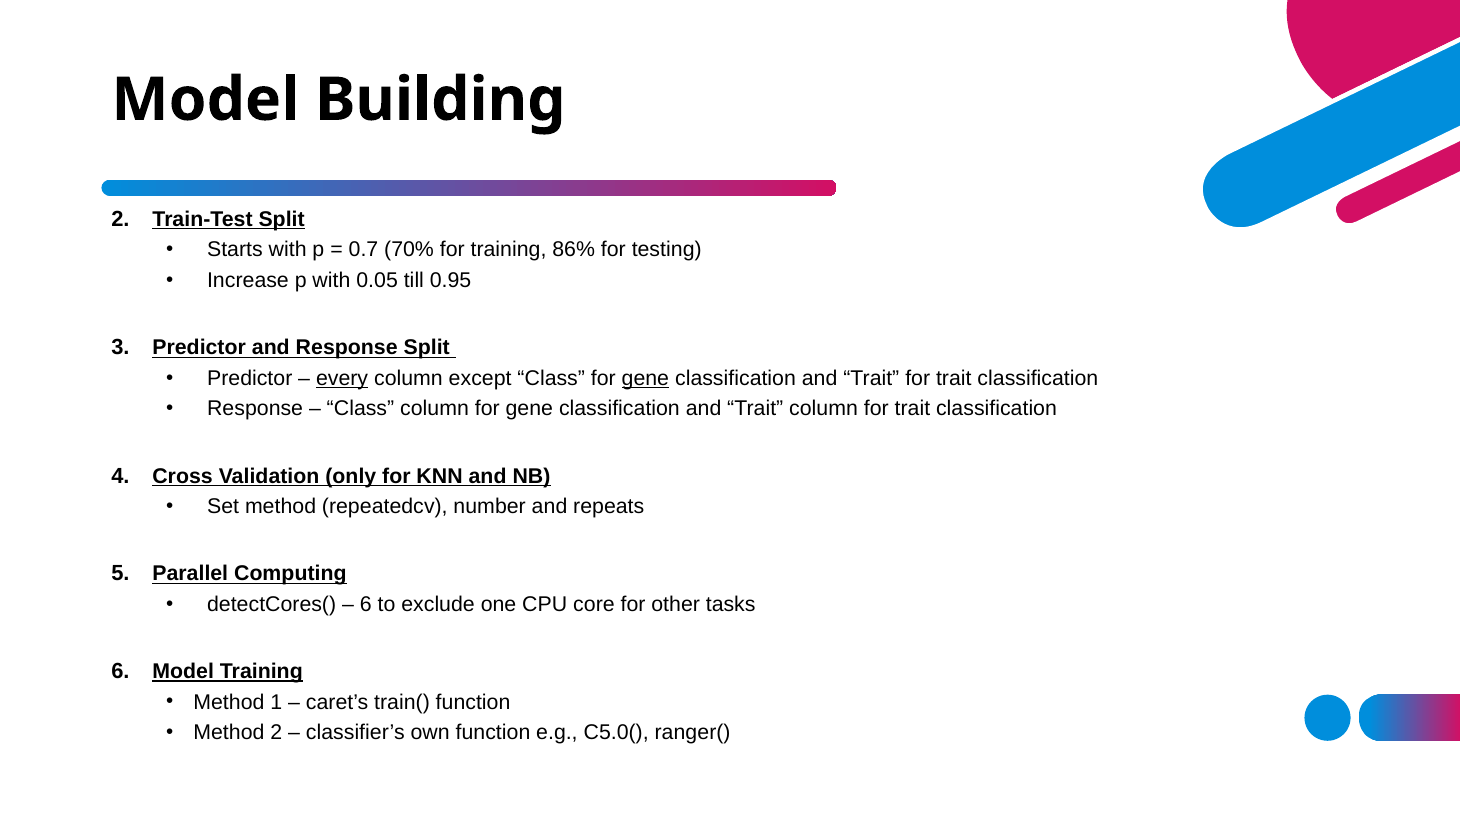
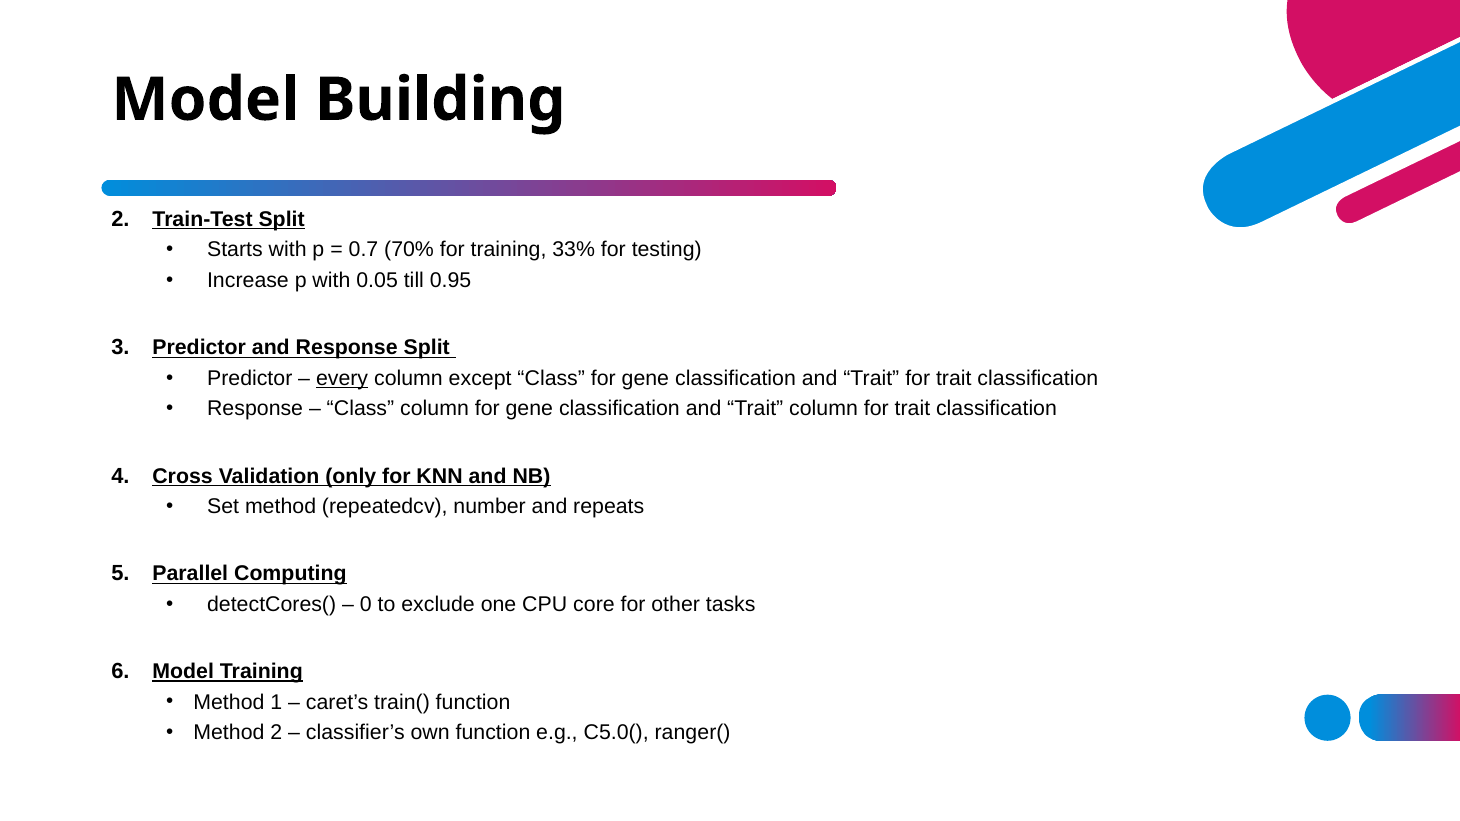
86%: 86% -> 33%
gene at (645, 378) underline: present -> none
6 at (366, 605): 6 -> 0
